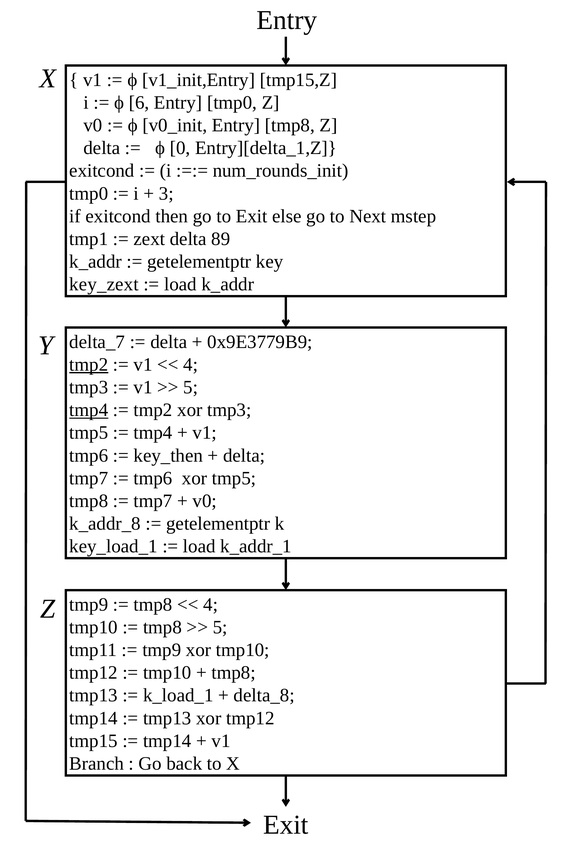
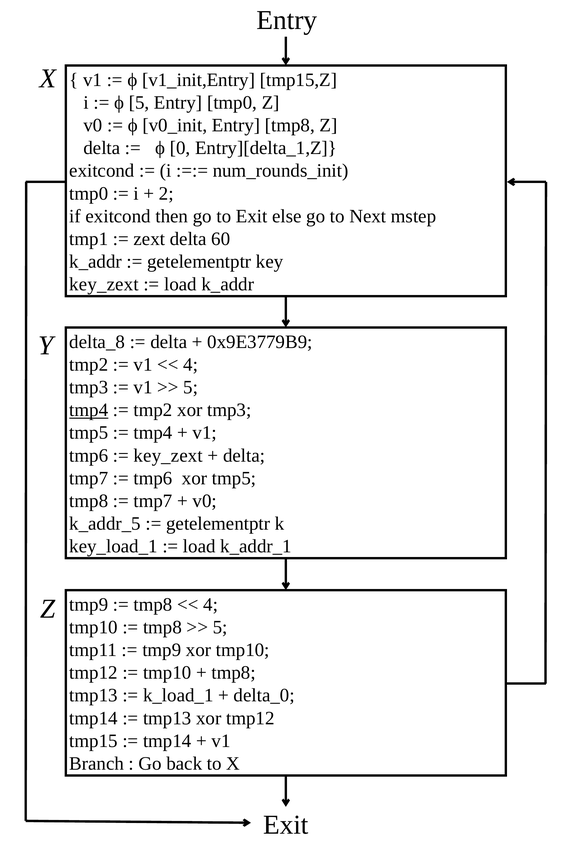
ϕ 6: 6 -> 5
3: 3 -> 2
89: 89 -> 60
delta_7: delta_7 -> delta_8
tmp2 at (89, 365) underline: present -> none
key_then at (168, 455): key_then -> key_zext
k_addr_8: k_addr_8 -> k_addr_5
delta_8: delta_8 -> delta_0
